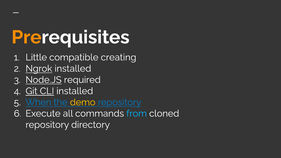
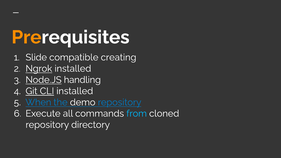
Little: Little -> Slide
required: required -> handling
demo colour: yellow -> white
